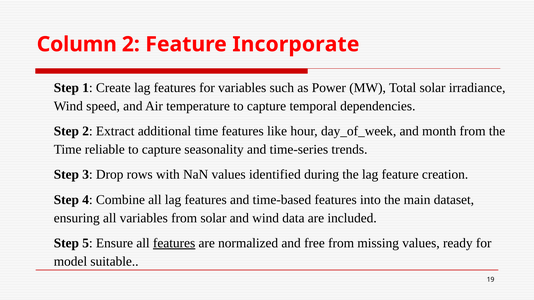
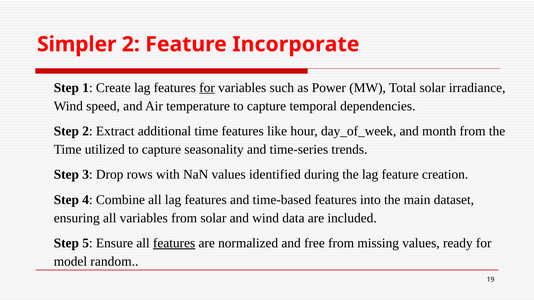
Column: Column -> Simpler
for at (207, 88) underline: none -> present
reliable: reliable -> utilized
suitable: suitable -> random
